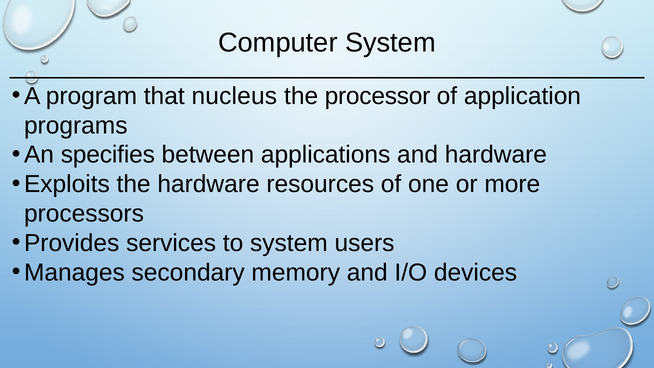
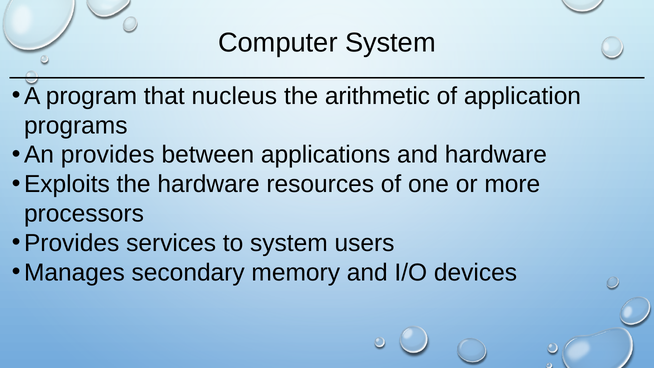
processor: processor -> arithmetic
An specifies: specifies -> provides
